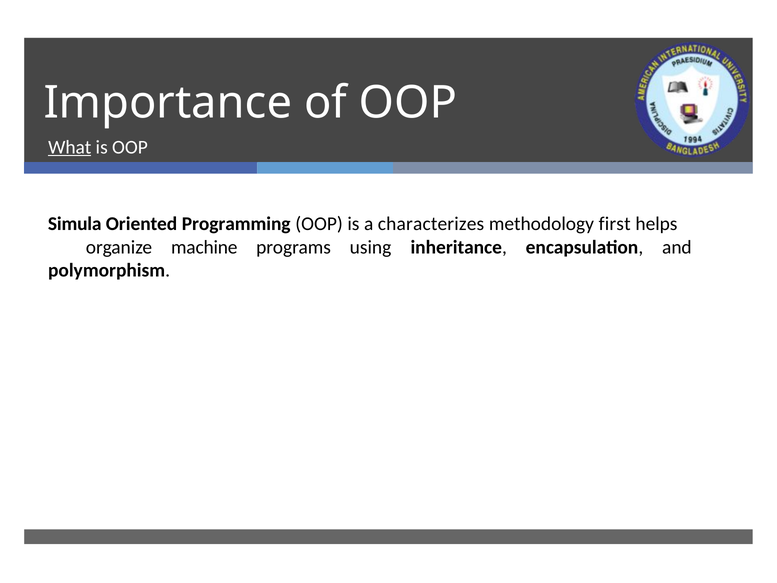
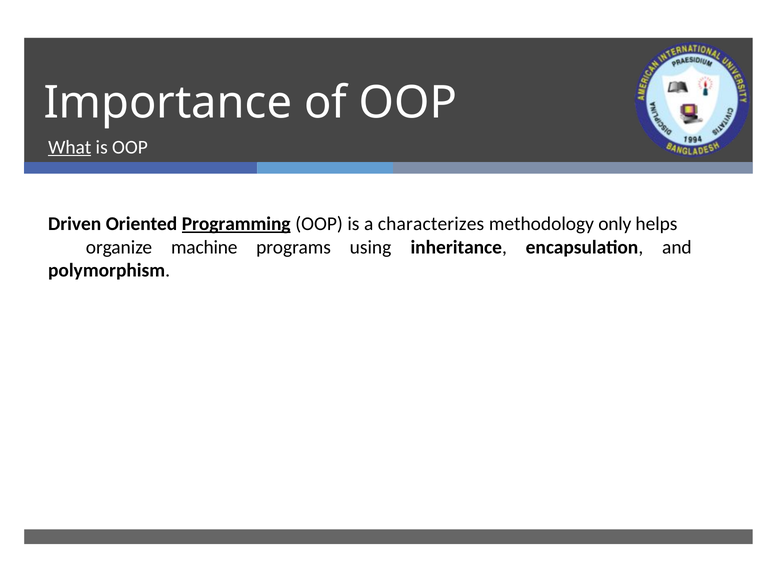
Simula: Simula -> Driven
Programming underline: none -> present
first: first -> only
